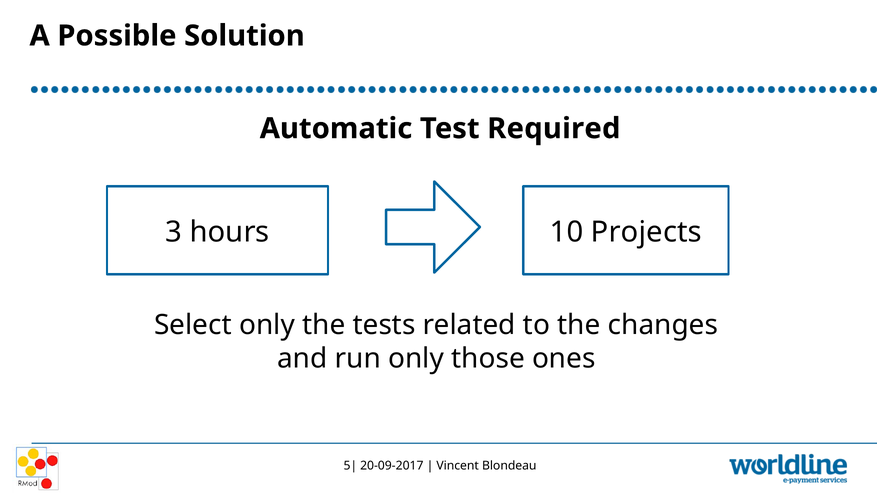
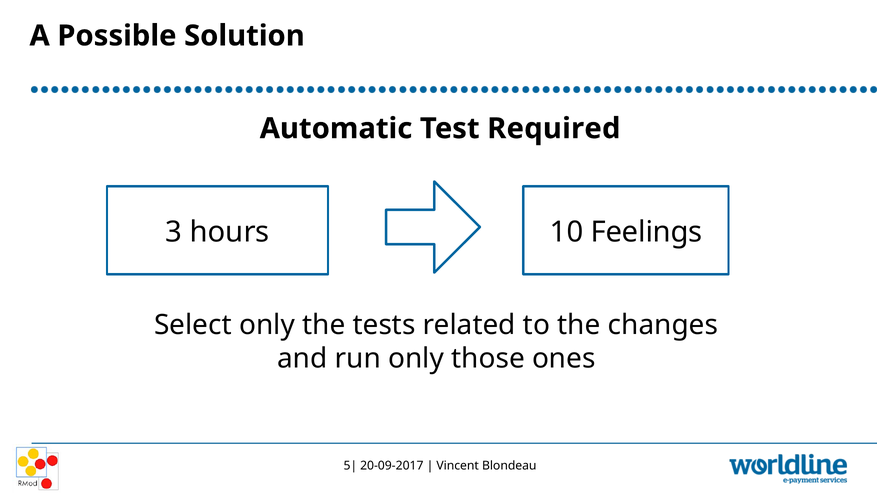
Projects: Projects -> Feelings
